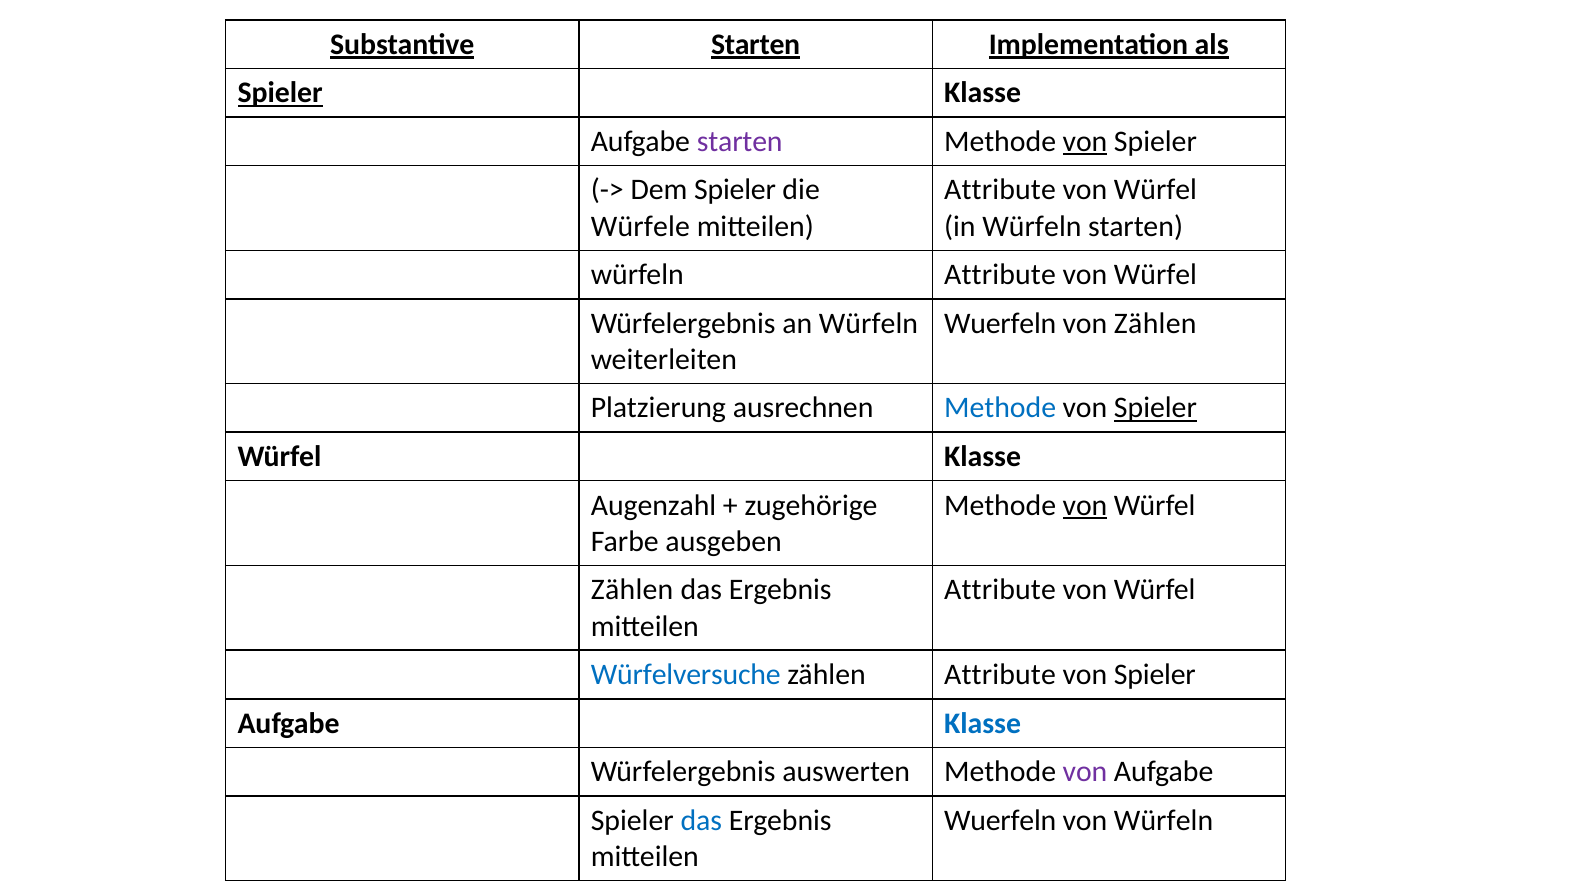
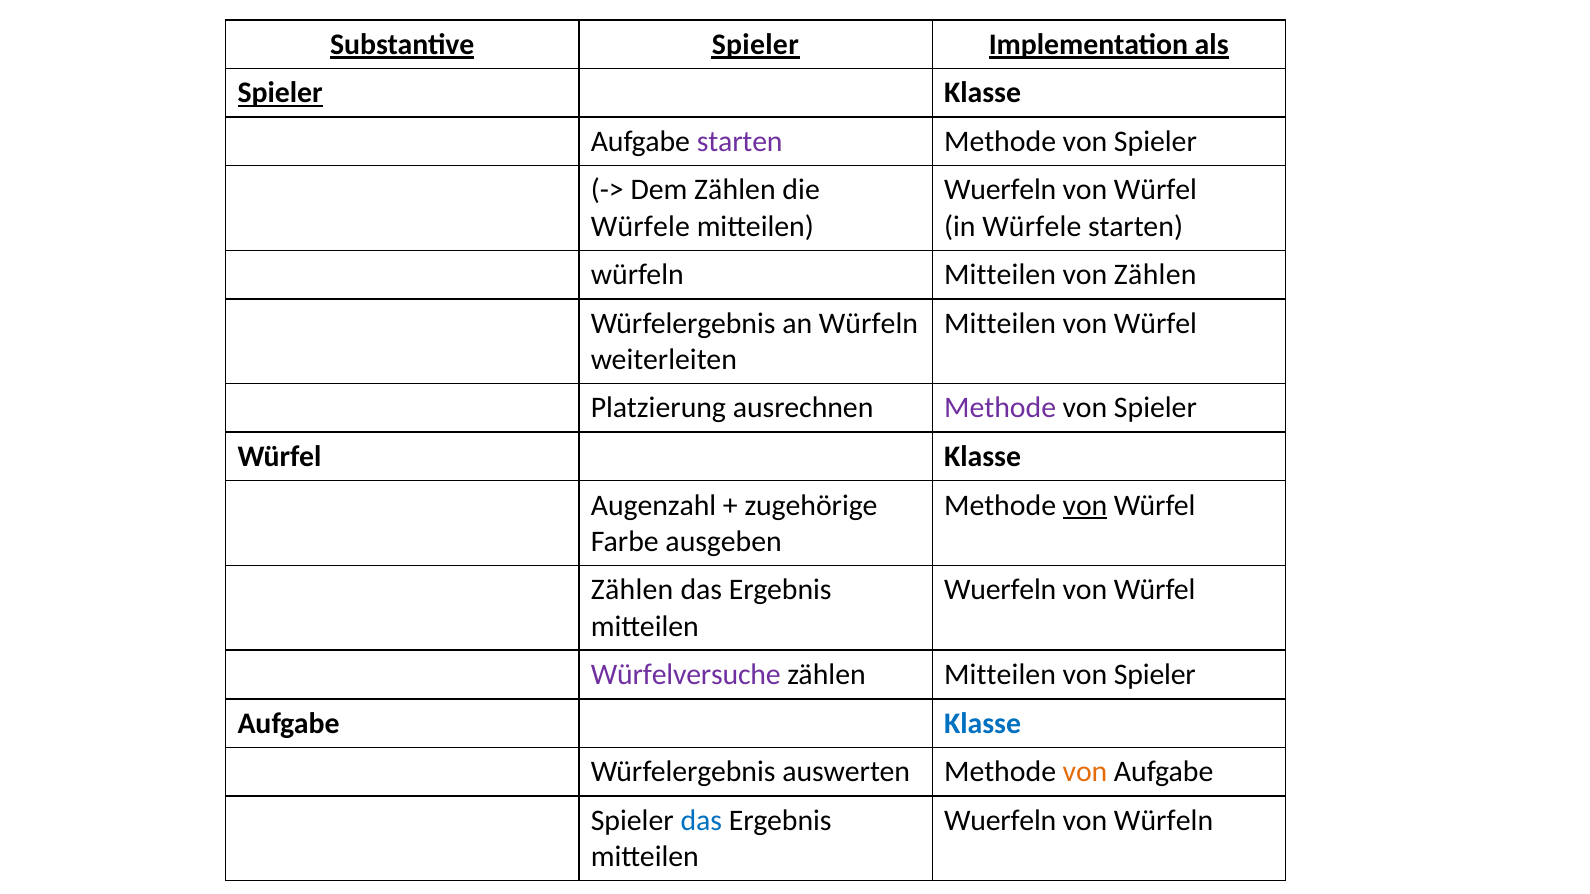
Substantive Starten: Starten -> Spieler
von at (1085, 141) underline: present -> none
Dem Spieler: Spieler -> Zählen
Attribute at (1000, 190): Attribute -> Wuerfeln
in Würfeln: Würfeln -> Würfele
würfeln Attribute: Attribute -> Mitteilen
Würfel at (1155, 275): Würfel -> Zählen
Wuerfeln at (1000, 323): Wuerfeln -> Mitteilen
Zählen at (1155, 323): Zählen -> Würfel
Methode at (1000, 408) colour: blue -> purple
Spieler at (1155, 408) underline: present -> none
Attribute at (1000, 590): Attribute -> Wuerfeln
Würfelversuche colour: blue -> purple
zählen Attribute: Attribute -> Mitteilen
von at (1085, 772) colour: purple -> orange
